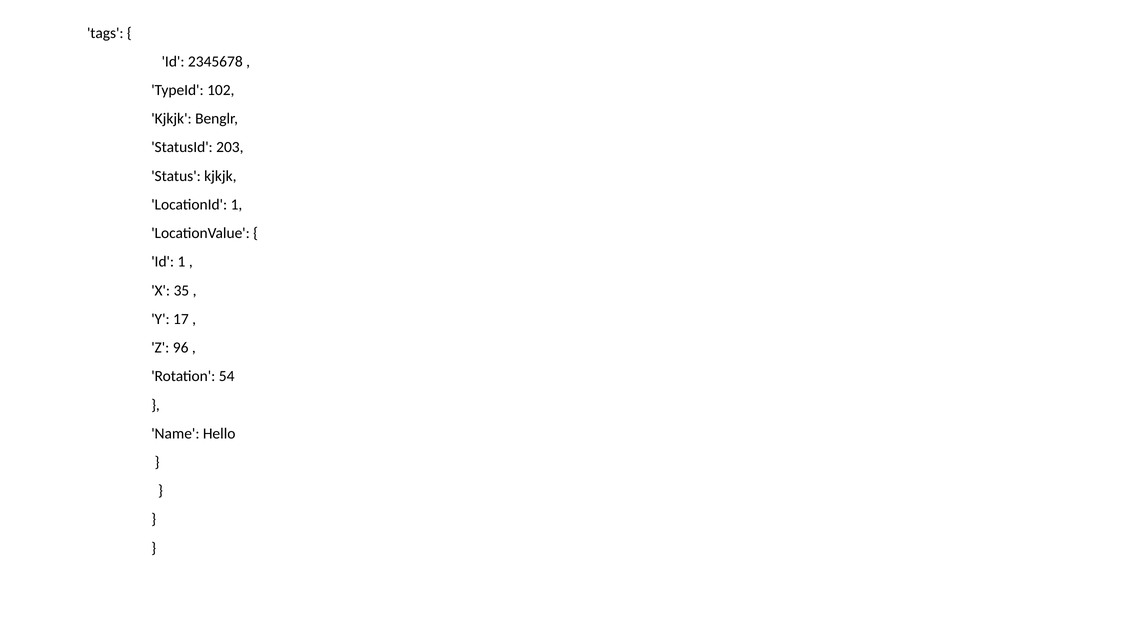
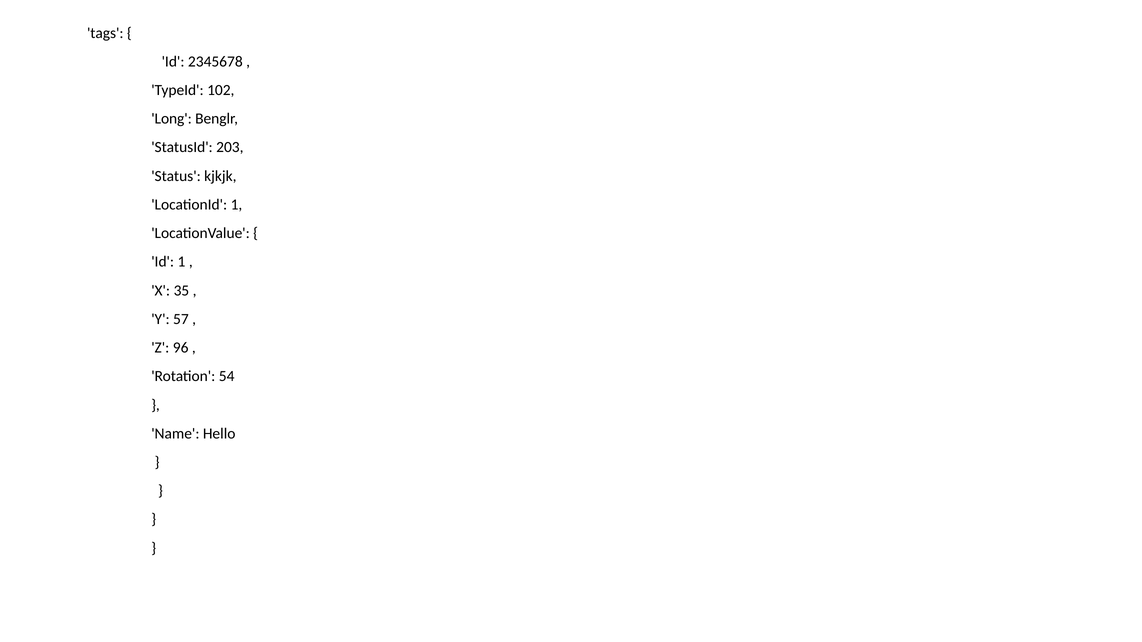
Kjkjk at (171, 119): Kjkjk -> Long
17: 17 -> 57
